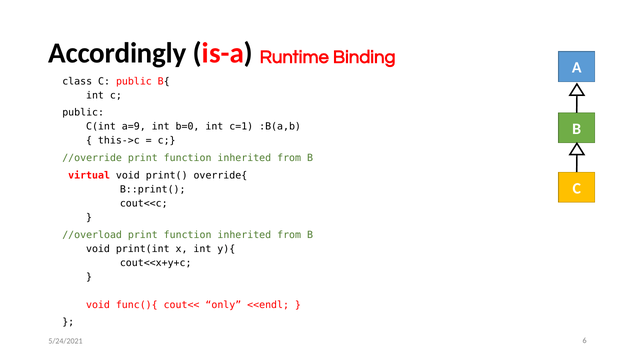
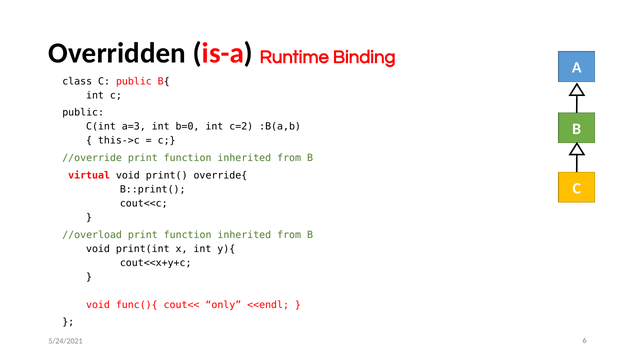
Accordingly: Accordingly -> Overridden
a=9: a=9 -> a=3
c=1: c=1 -> c=2
